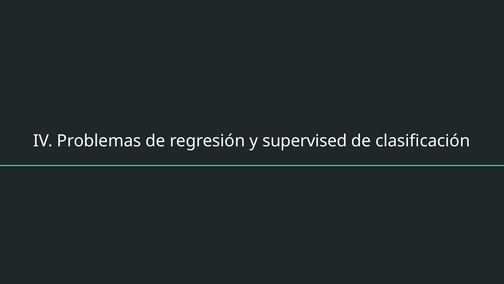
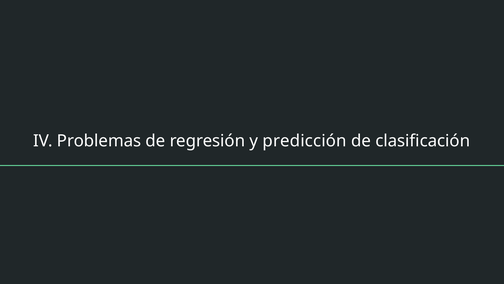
supervised: supervised -> predicción
